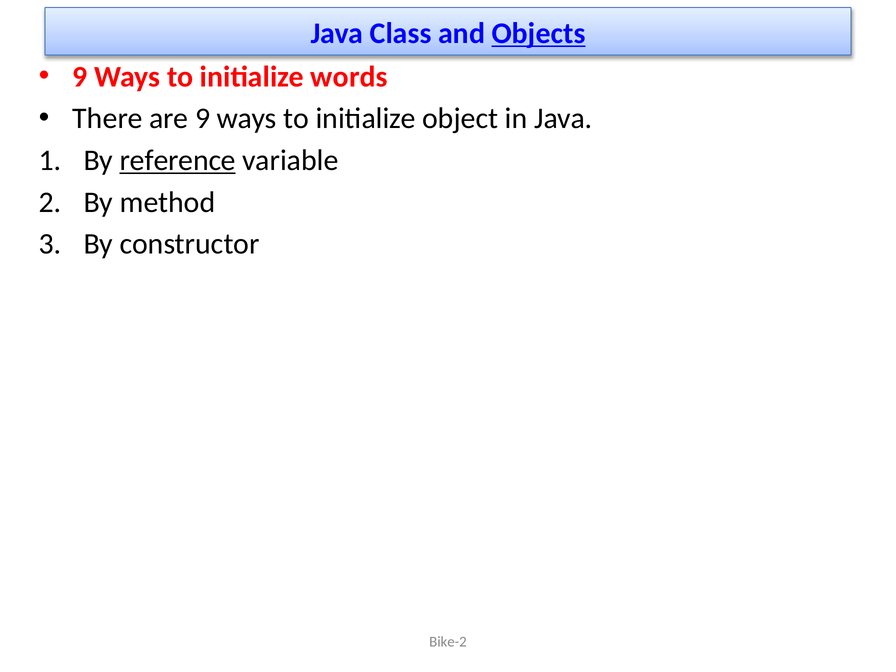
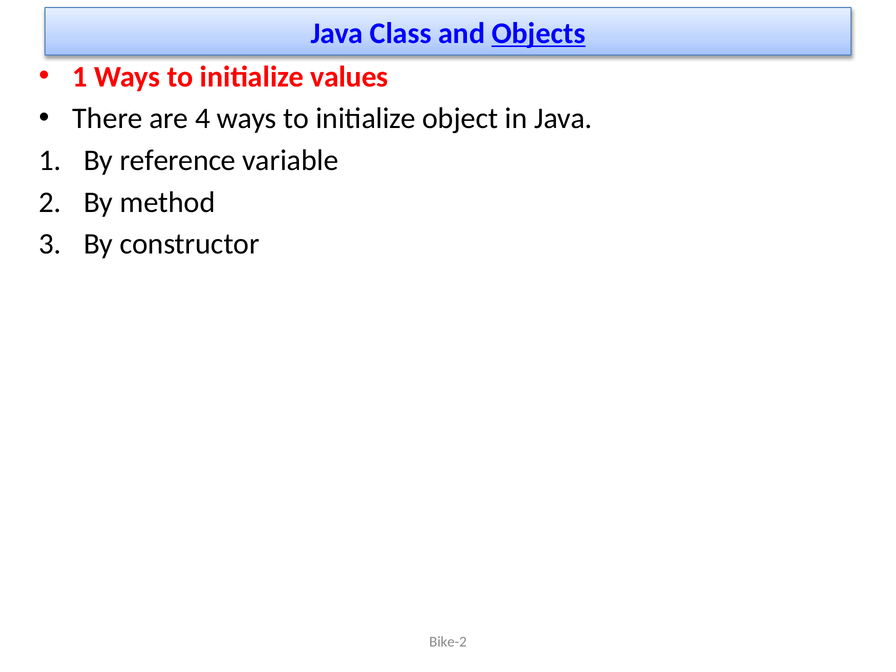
9 at (80, 77): 9 -> 1
words: words -> values
are 9: 9 -> 4
reference underline: present -> none
